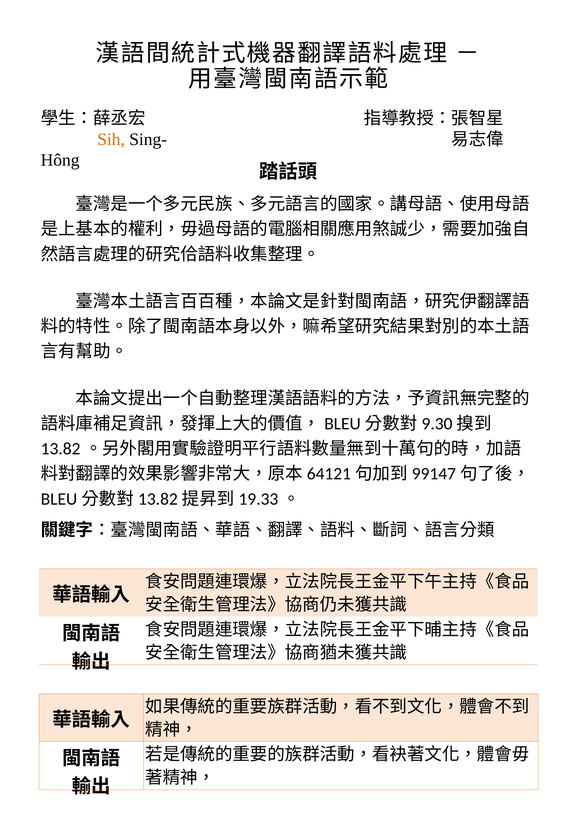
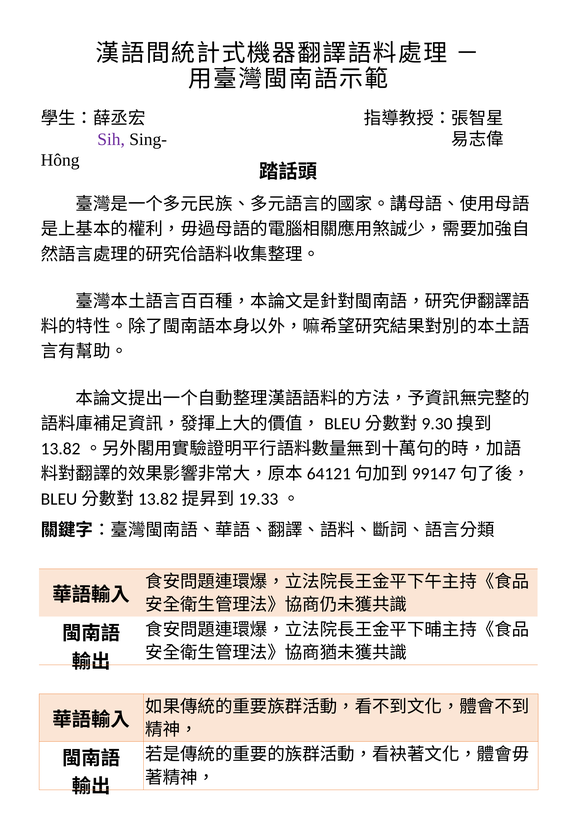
Sih colour: orange -> purple
